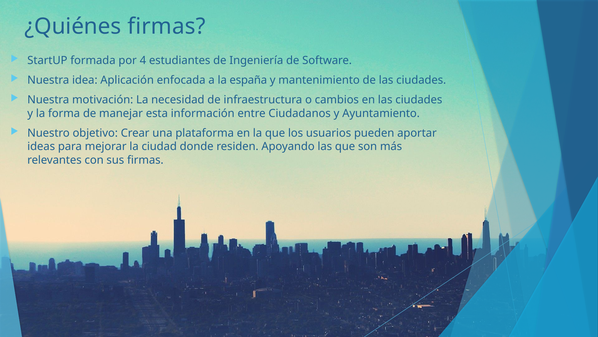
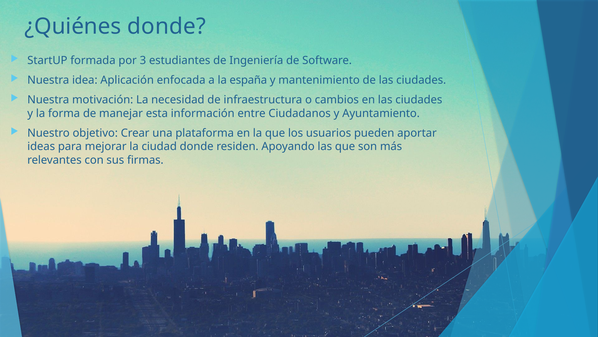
¿Quiénes firmas: firmas -> donde
4: 4 -> 3
